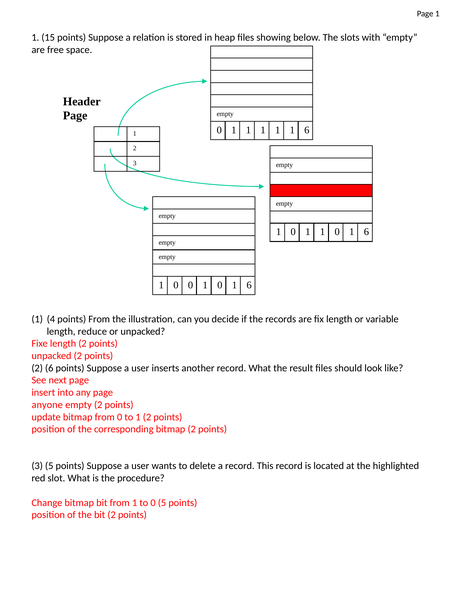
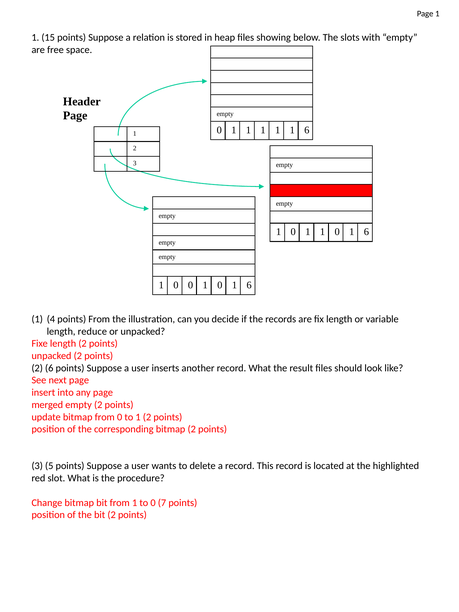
anyone: anyone -> merged
0 5: 5 -> 7
